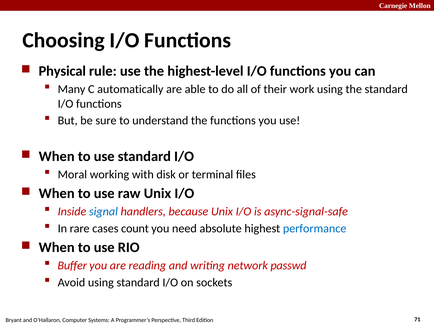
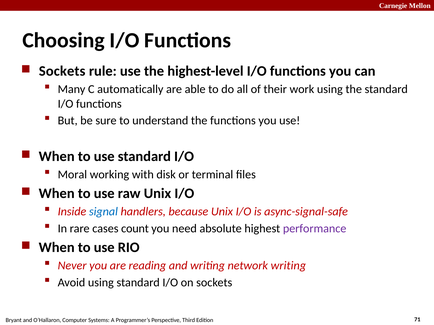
Physical at (62, 71): Physical -> Sockets
performance colour: blue -> purple
Buffer: Buffer -> Never
network passwd: passwd -> writing
